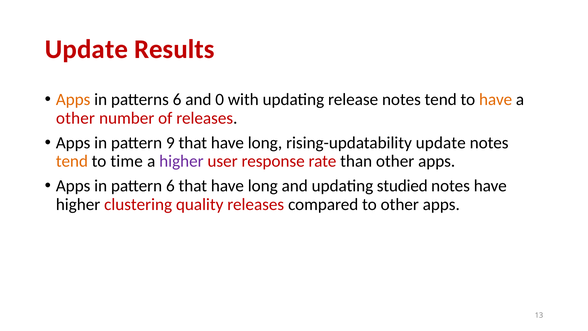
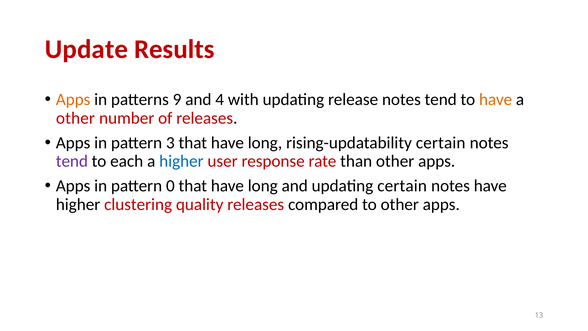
patterns 6: 6 -> 9
0: 0 -> 4
9: 9 -> 3
rising-updatability update: update -> certain
tend at (72, 161) colour: orange -> purple
time: time -> each
higher at (181, 161) colour: purple -> blue
pattern 6: 6 -> 0
updating studied: studied -> certain
